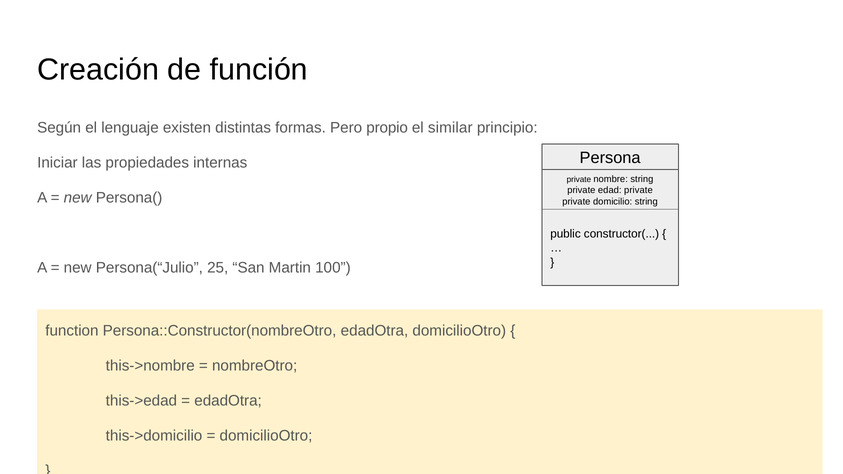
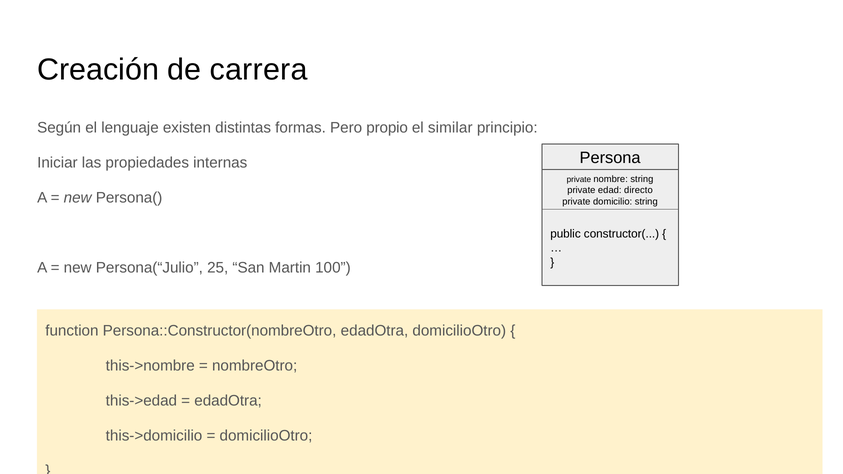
función: función -> carrera
edad private: private -> directo
